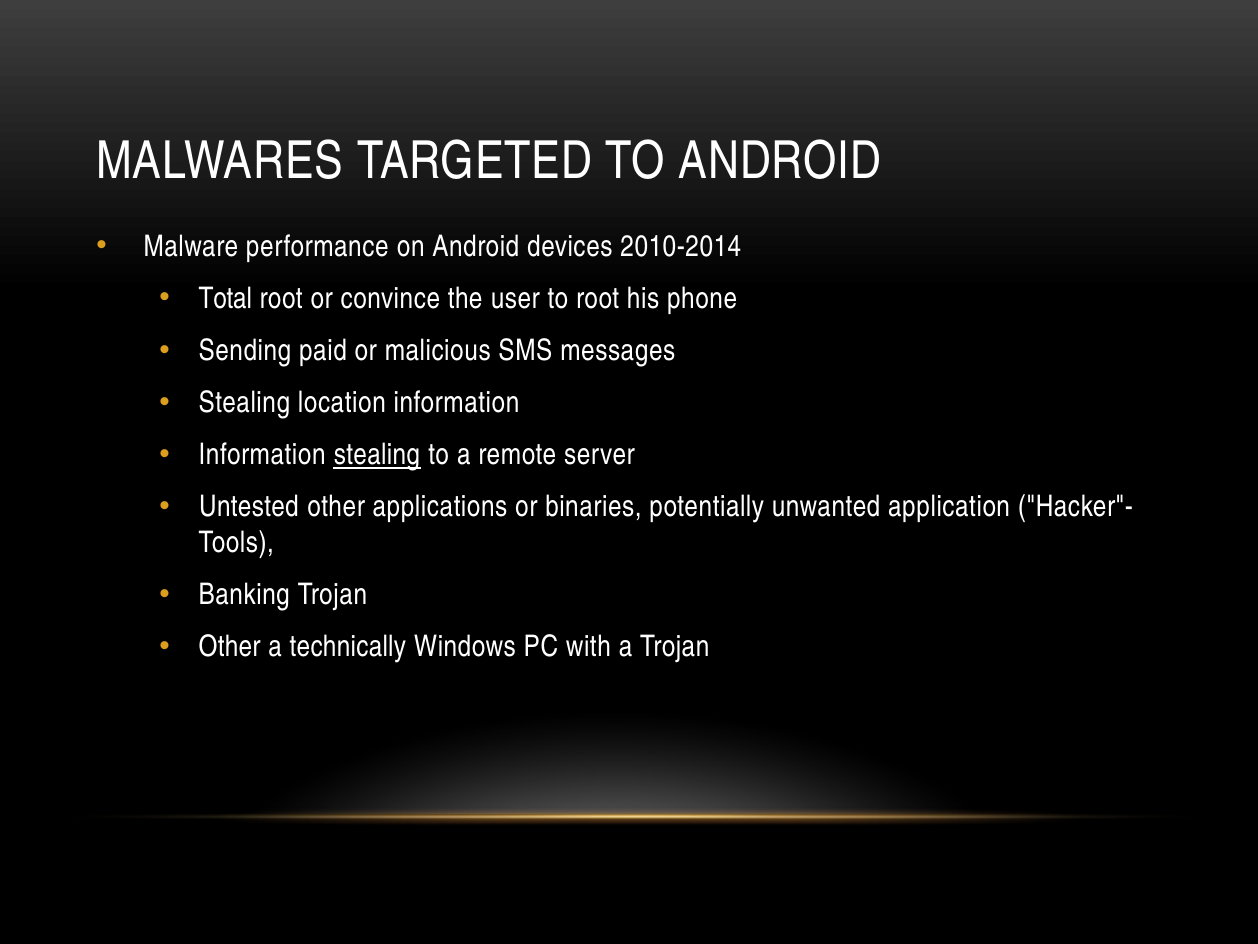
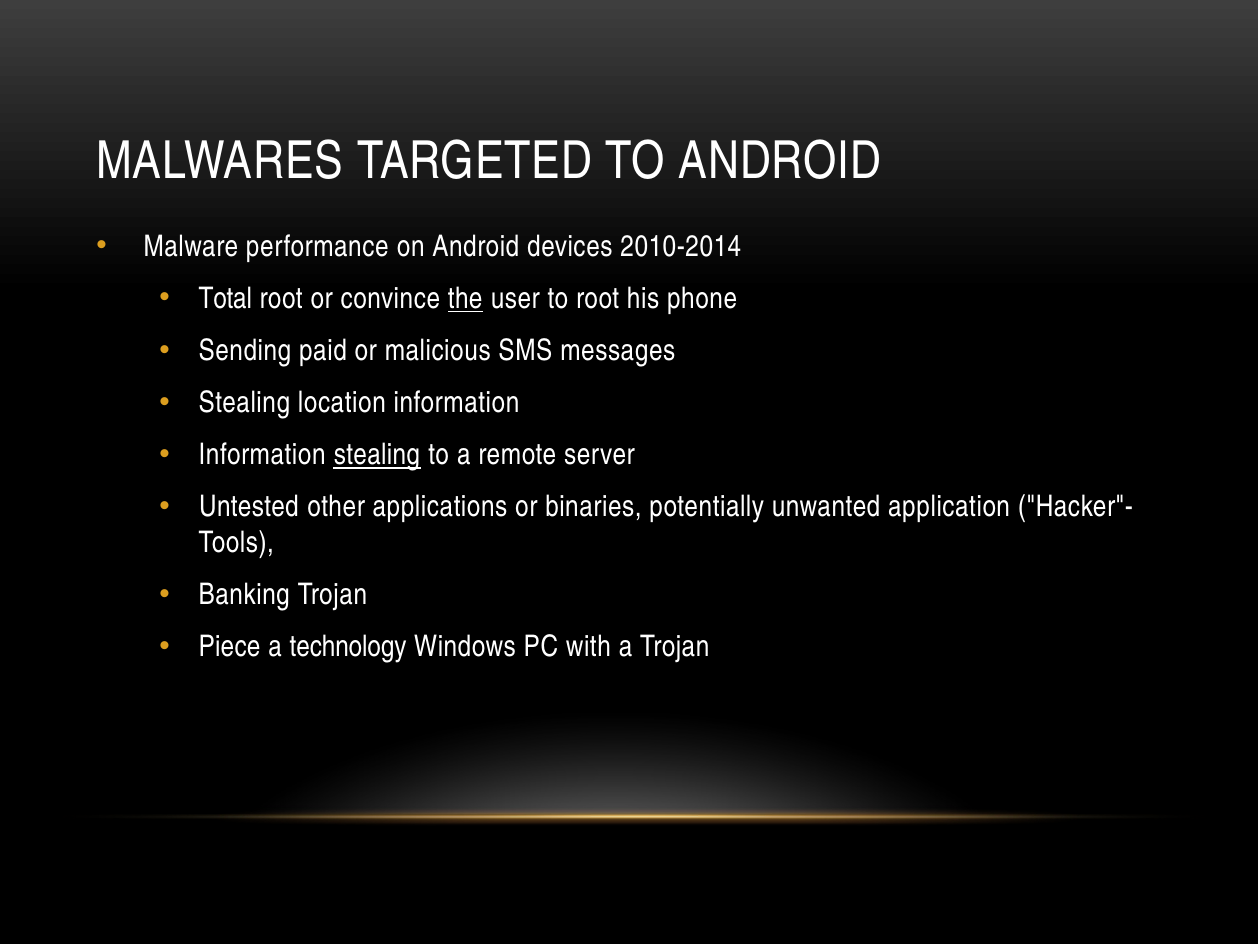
the underline: none -> present
Other at (230, 647): Other -> Piece
technically: technically -> technology
